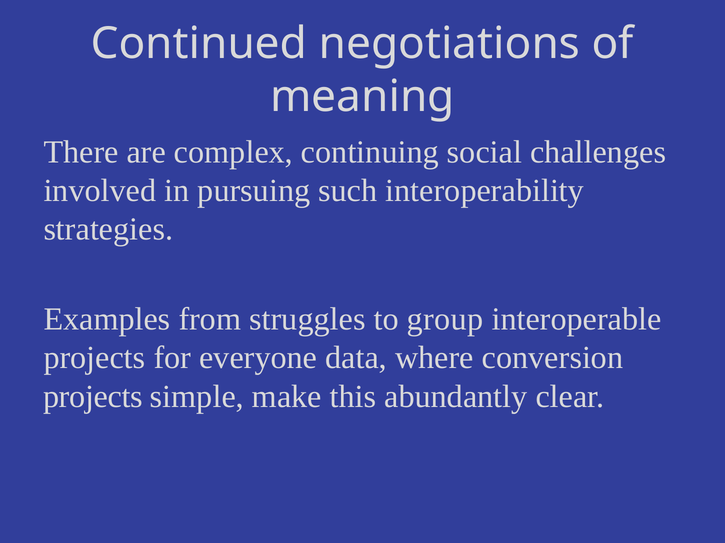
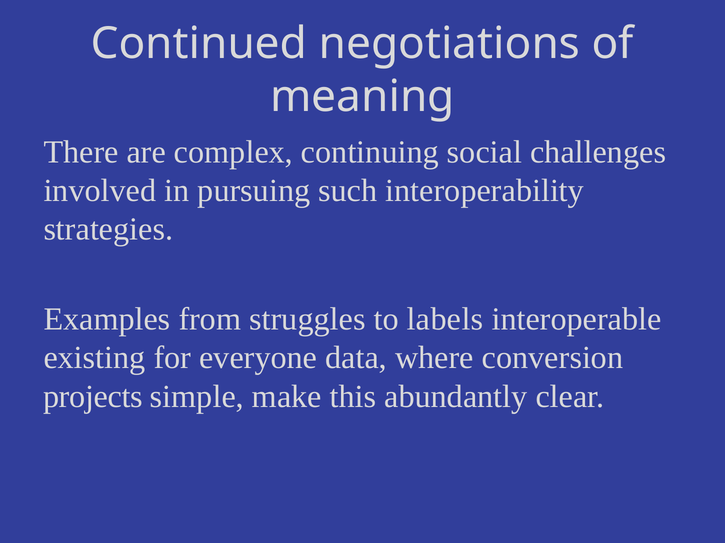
group: group -> labels
projects at (94, 358): projects -> existing
